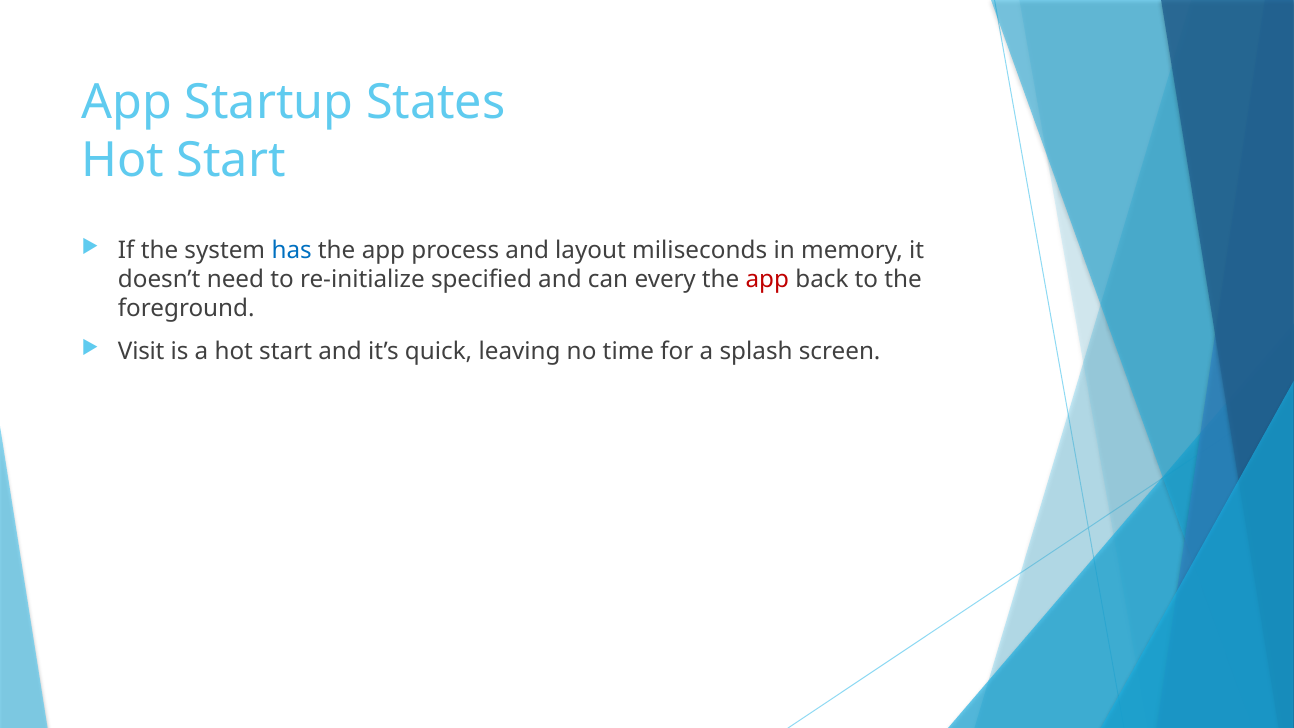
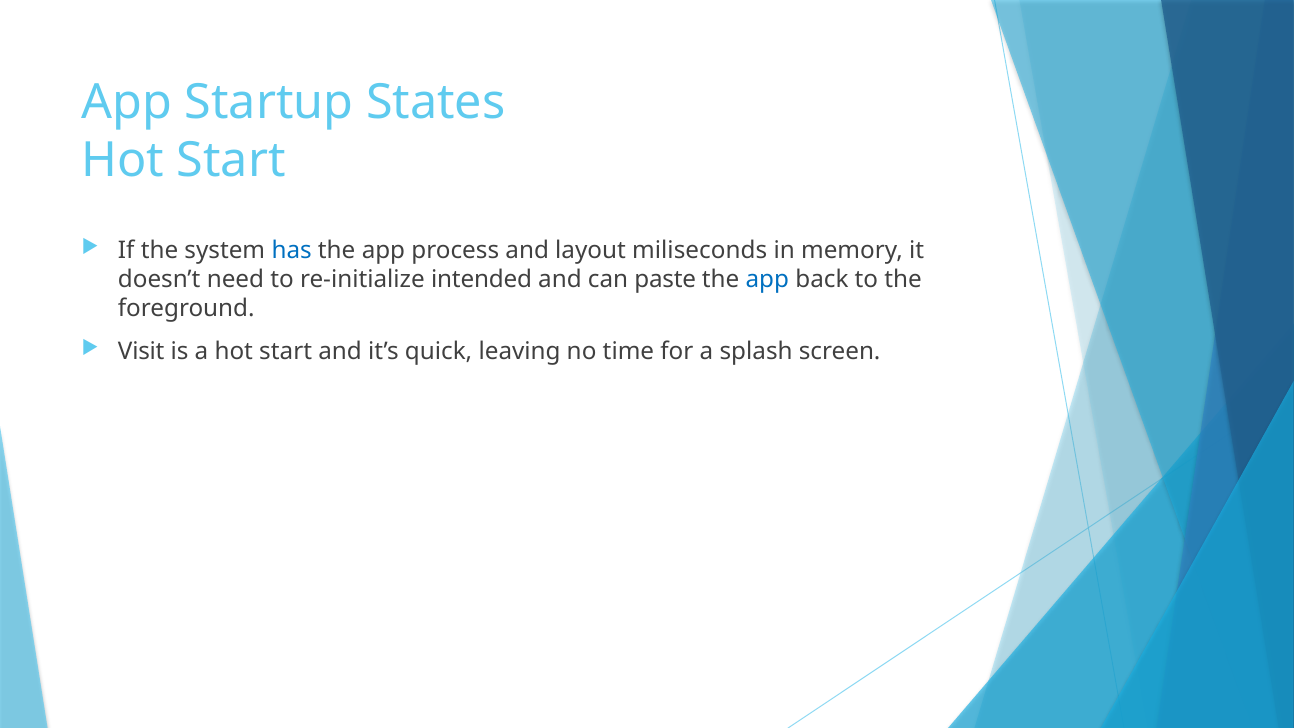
specified: specified -> intended
every: every -> paste
app at (767, 280) colour: red -> blue
